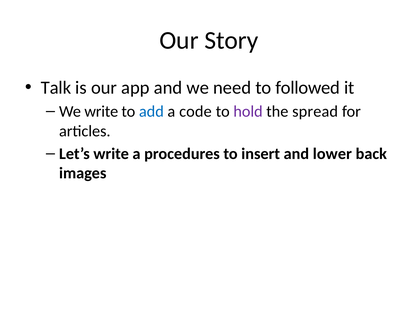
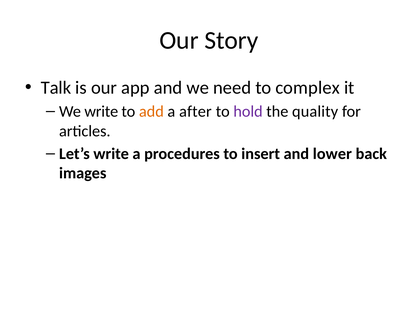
followed: followed -> complex
add colour: blue -> orange
code: code -> after
spread: spread -> quality
